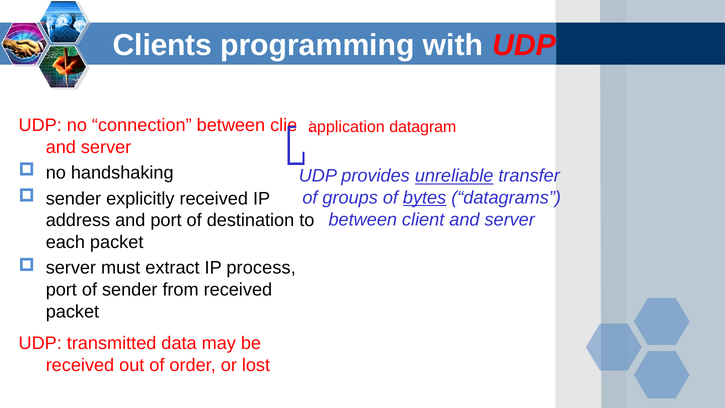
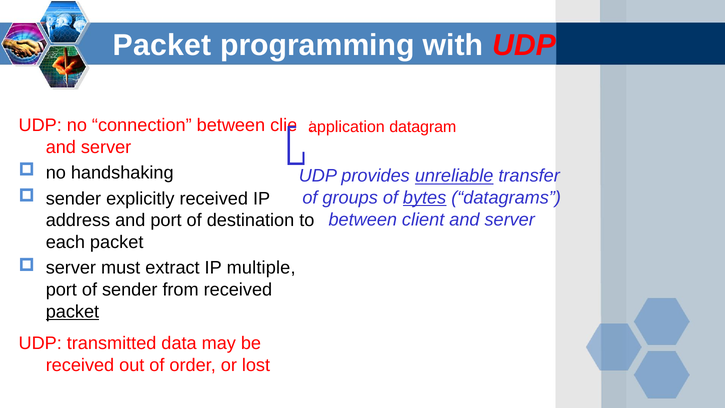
Clients at (162, 45): Clients -> Packet
process: process -> multiple
packet at (72, 311) underline: none -> present
